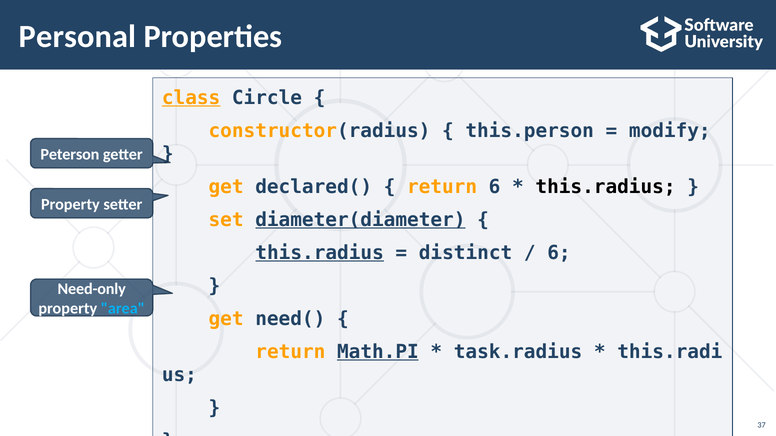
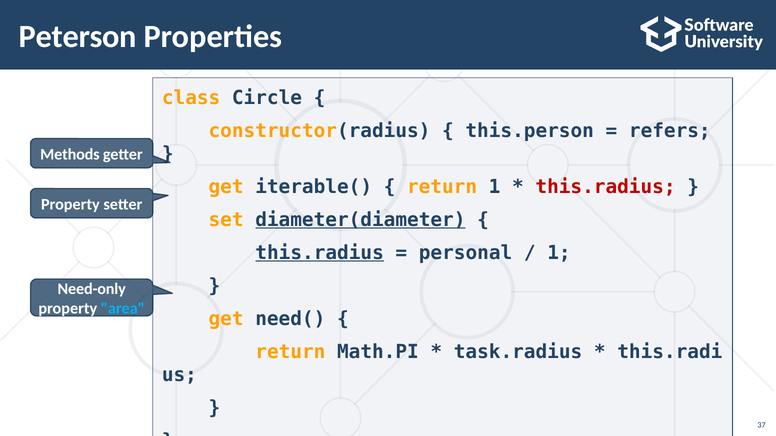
Personal: Personal -> Peterson
class underline: present -> none
modify: modify -> refers
Peterson: Peterson -> Methods
declared(: declared( -> iterable(
return 6: 6 -> 1
this.radius at (606, 187) colour: black -> red
distinct: distinct -> personal
6 at (559, 253): 6 -> 1
Math.PI underline: present -> none
